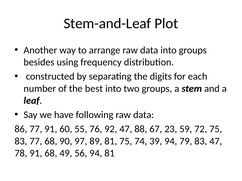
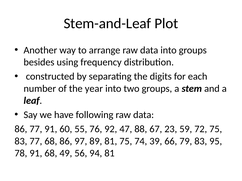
best: best -> year
68 90: 90 -> 86
39 94: 94 -> 66
83 47: 47 -> 95
